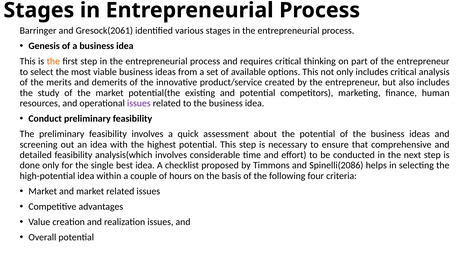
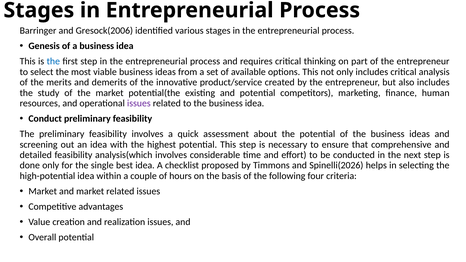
Gresock(2061: Gresock(2061 -> Gresock(2006
the at (53, 61) colour: orange -> blue
Spinelli(2086: Spinelli(2086 -> Spinelli(2026
